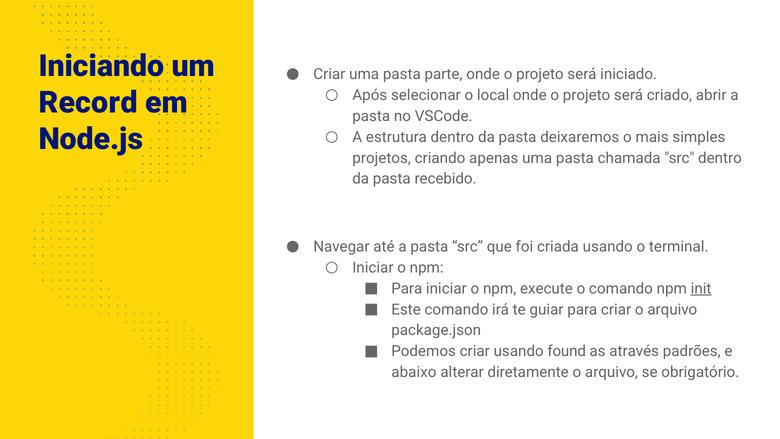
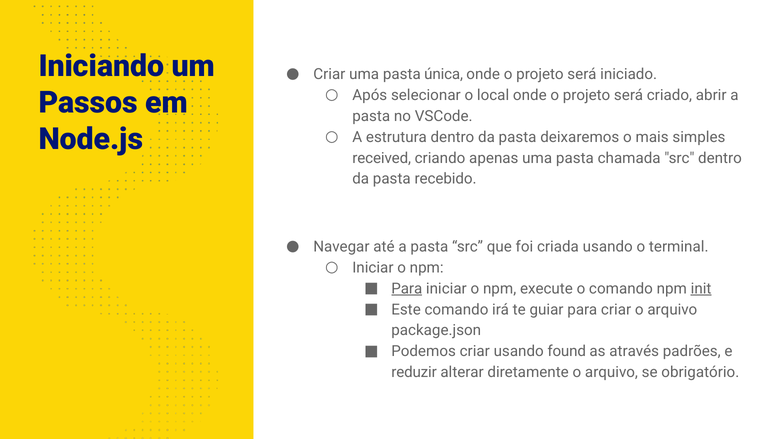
parte: parte -> única
Record: Record -> Passos
projetos: projetos -> received
Para at (407, 288) underline: none -> present
abaixo: abaixo -> reduzir
